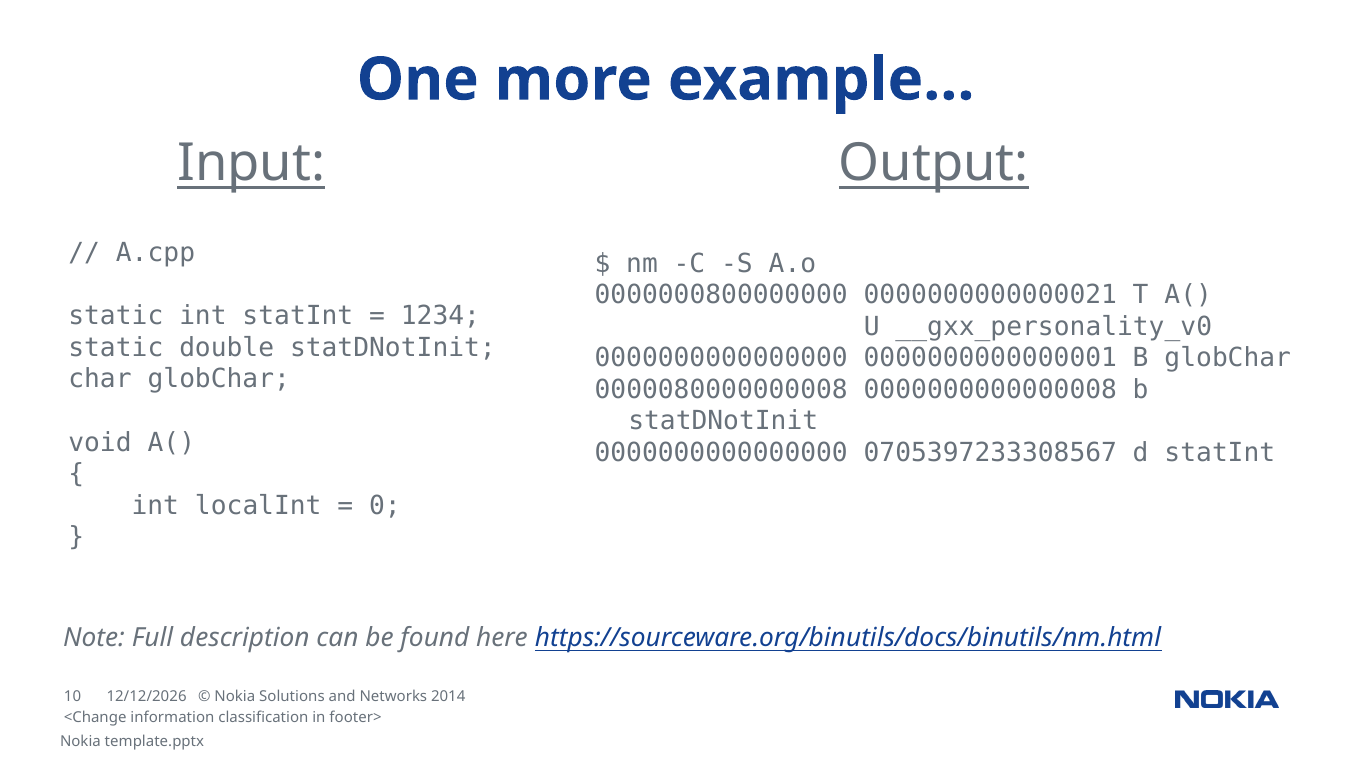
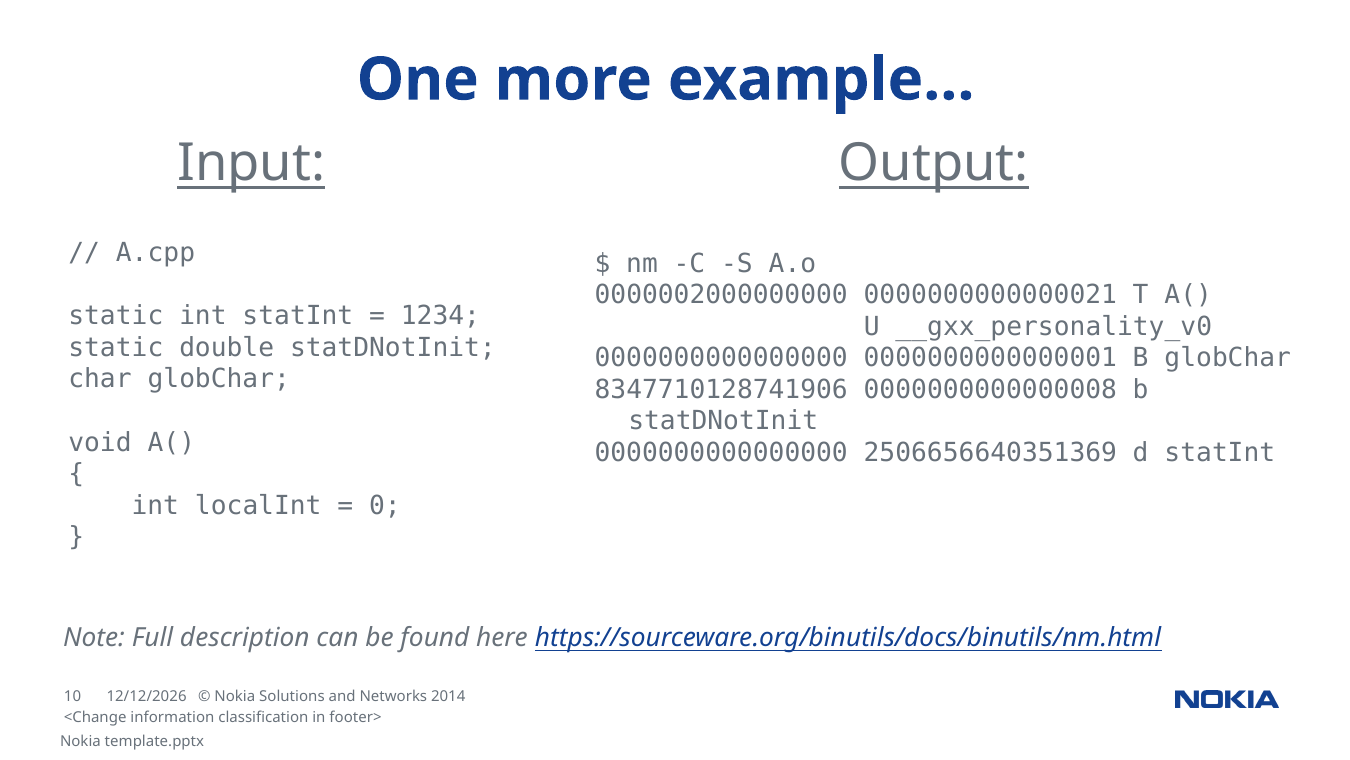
0000000800000000: 0000000800000000 -> 0000002000000000
0000080000000008: 0000080000000008 -> 8347710128741906
0705397233308567: 0705397233308567 -> 2506656640351369
